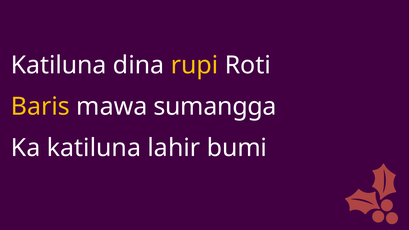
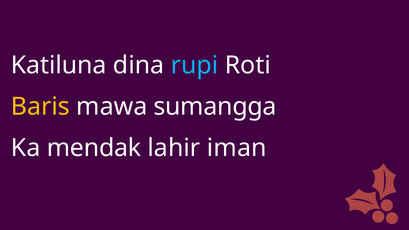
rupi colour: yellow -> light blue
Ka katiluna: katiluna -> mendak
bumi: bumi -> iman
